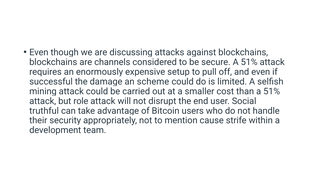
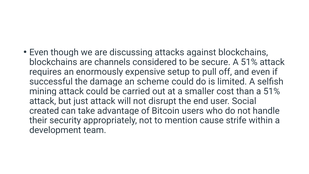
role: role -> just
truthful: truthful -> created
